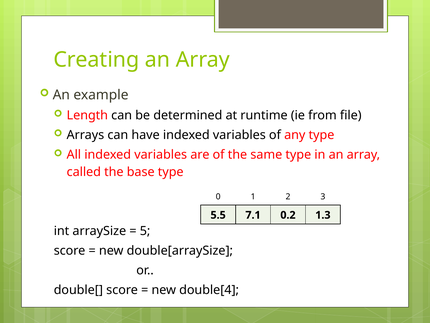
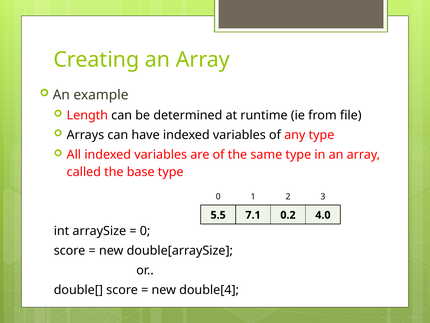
1.3: 1.3 -> 4.0
5 at (145, 231): 5 -> 0
